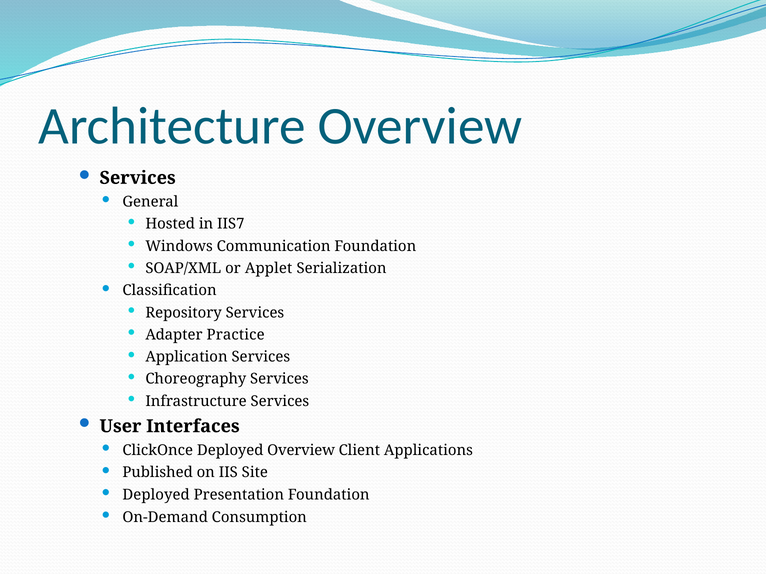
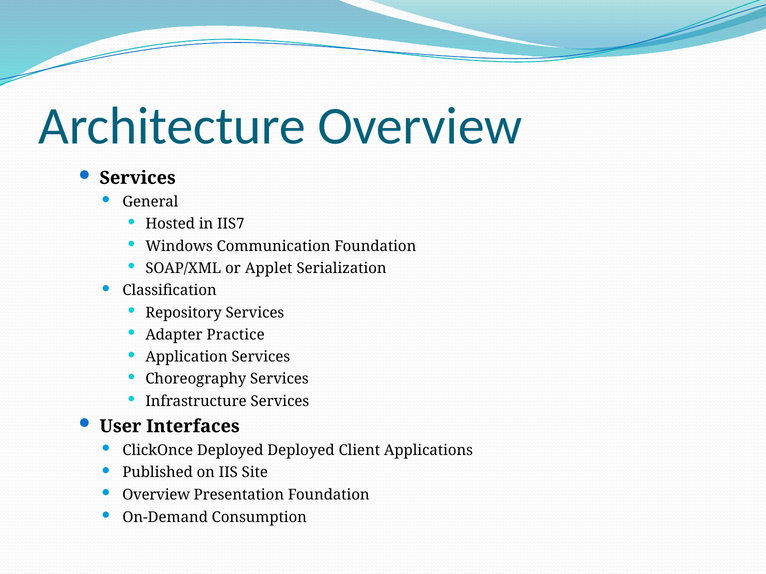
Deployed Overview: Overview -> Deployed
Deployed at (156, 495): Deployed -> Overview
